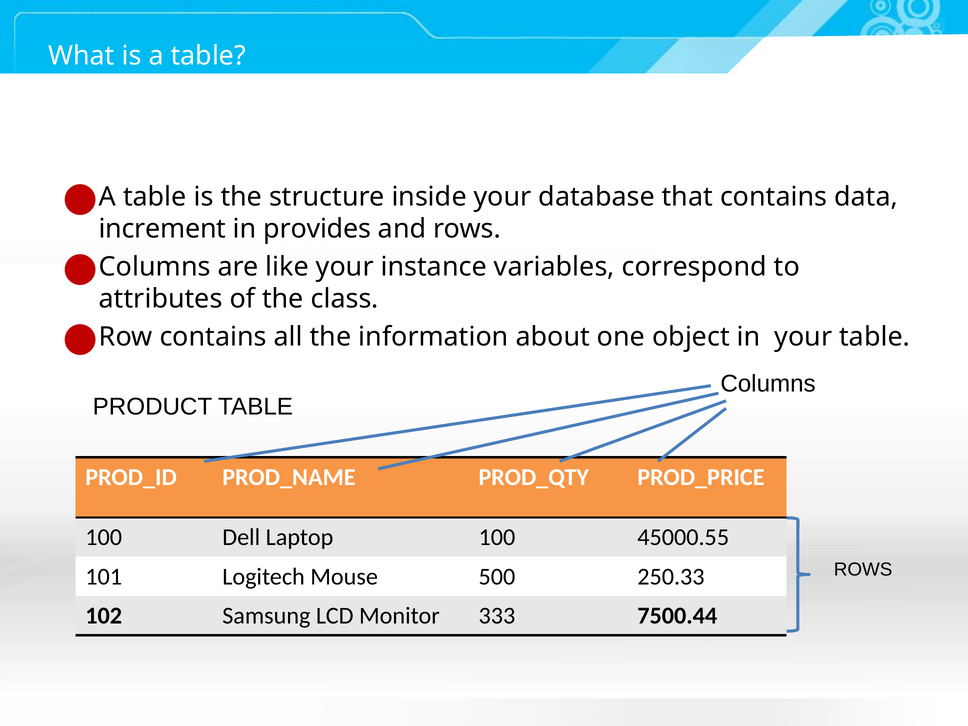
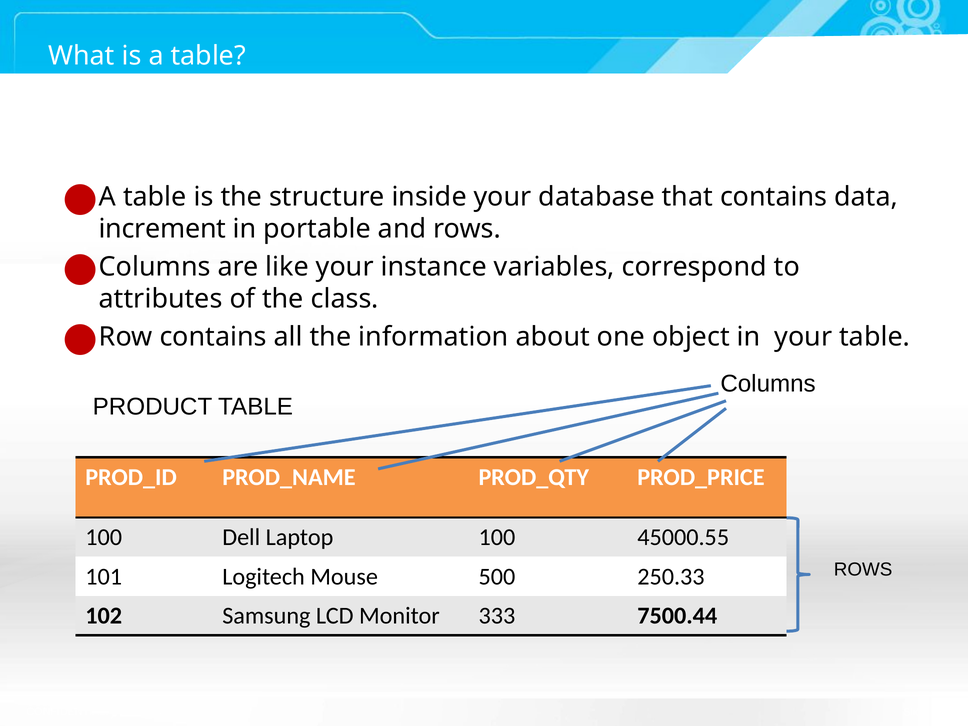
provides: provides -> portable
